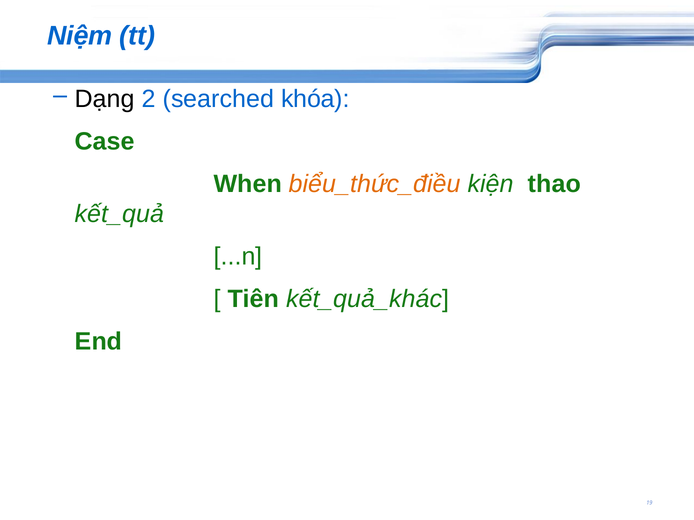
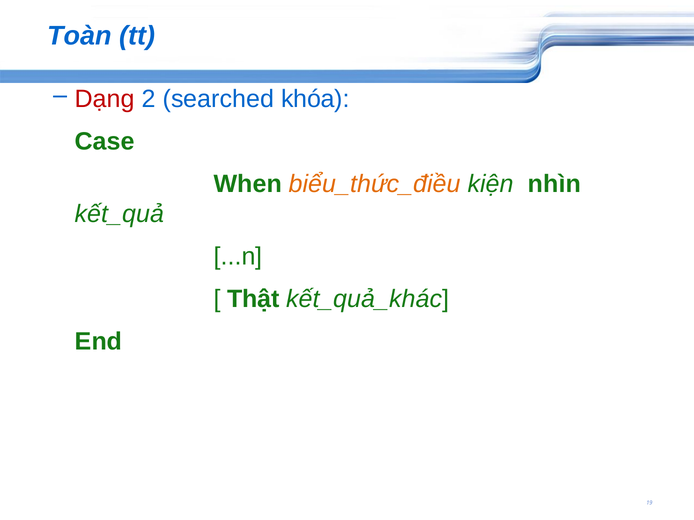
Niệm: Niệm -> Toàn
Dạng colour: black -> red
thao: thao -> nhìn
Tiên: Tiên -> Thật
